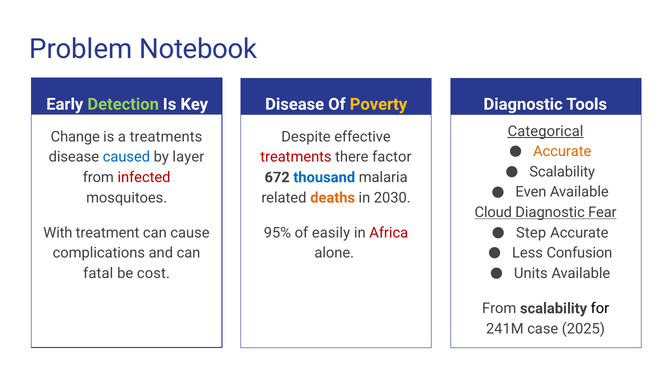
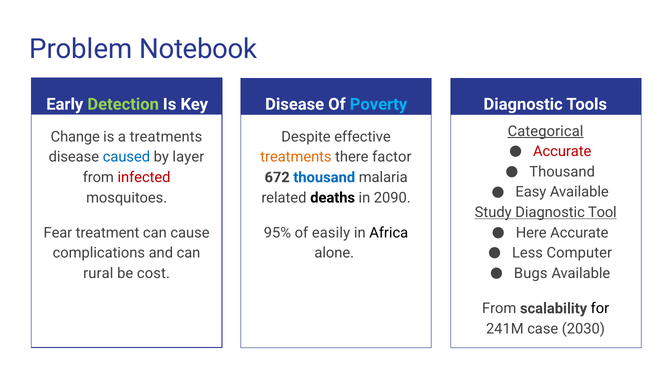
Poverty colour: yellow -> light blue
Accurate at (562, 151) colour: orange -> red
treatments at (296, 157) colour: red -> orange
Scalability at (562, 172): Scalability -> Thousand
Even: Even -> Easy
deaths colour: orange -> black
2030: 2030 -> 2090
Cloud: Cloud -> Study
Fear: Fear -> Tool
Step: Step -> Here
With: With -> Fear
Africa colour: red -> black
Confusion: Confusion -> Computer
Units: Units -> Bugs
fatal: fatal -> rural
2025: 2025 -> 2030
